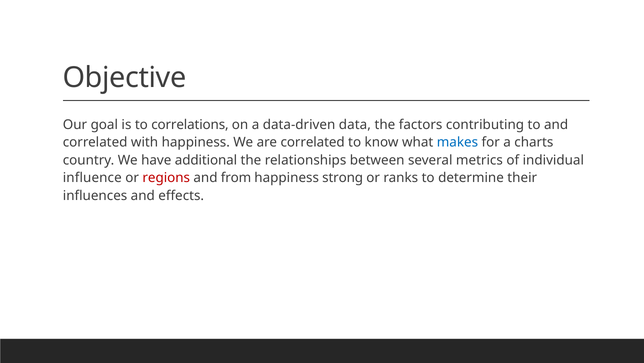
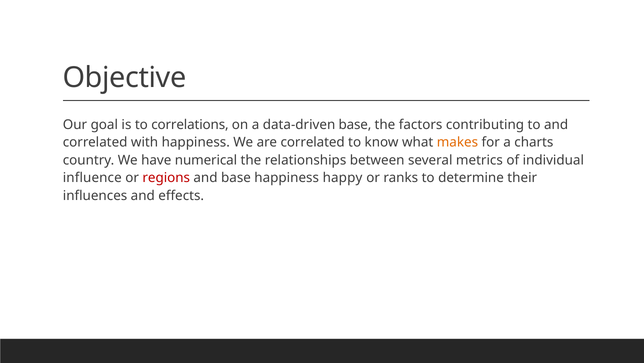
data-driven data: data -> base
makes colour: blue -> orange
additional: additional -> numerical
and from: from -> base
strong: strong -> happy
